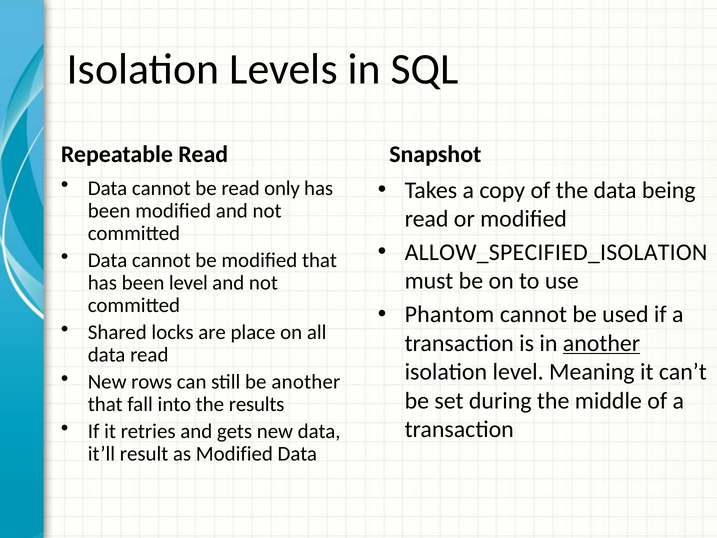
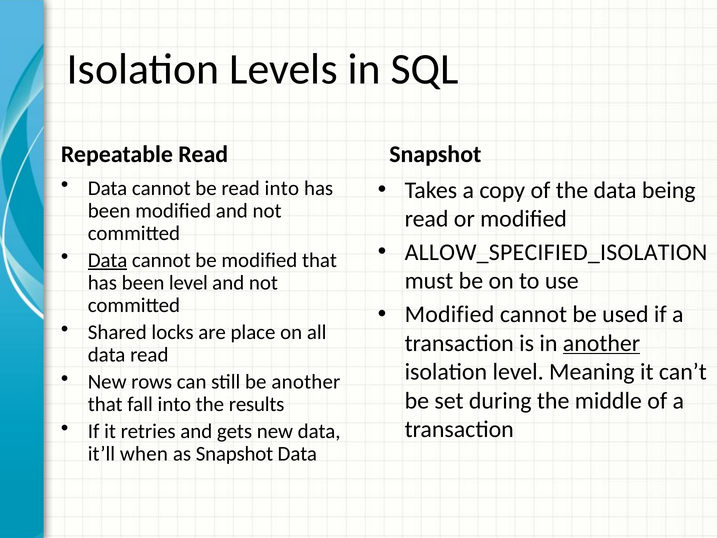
read only: only -> into
Data at (108, 260) underline: none -> present
Phantom at (449, 314): Phantom -> Modified
result: result -> when
as Modified: Modified -> Snapshot
